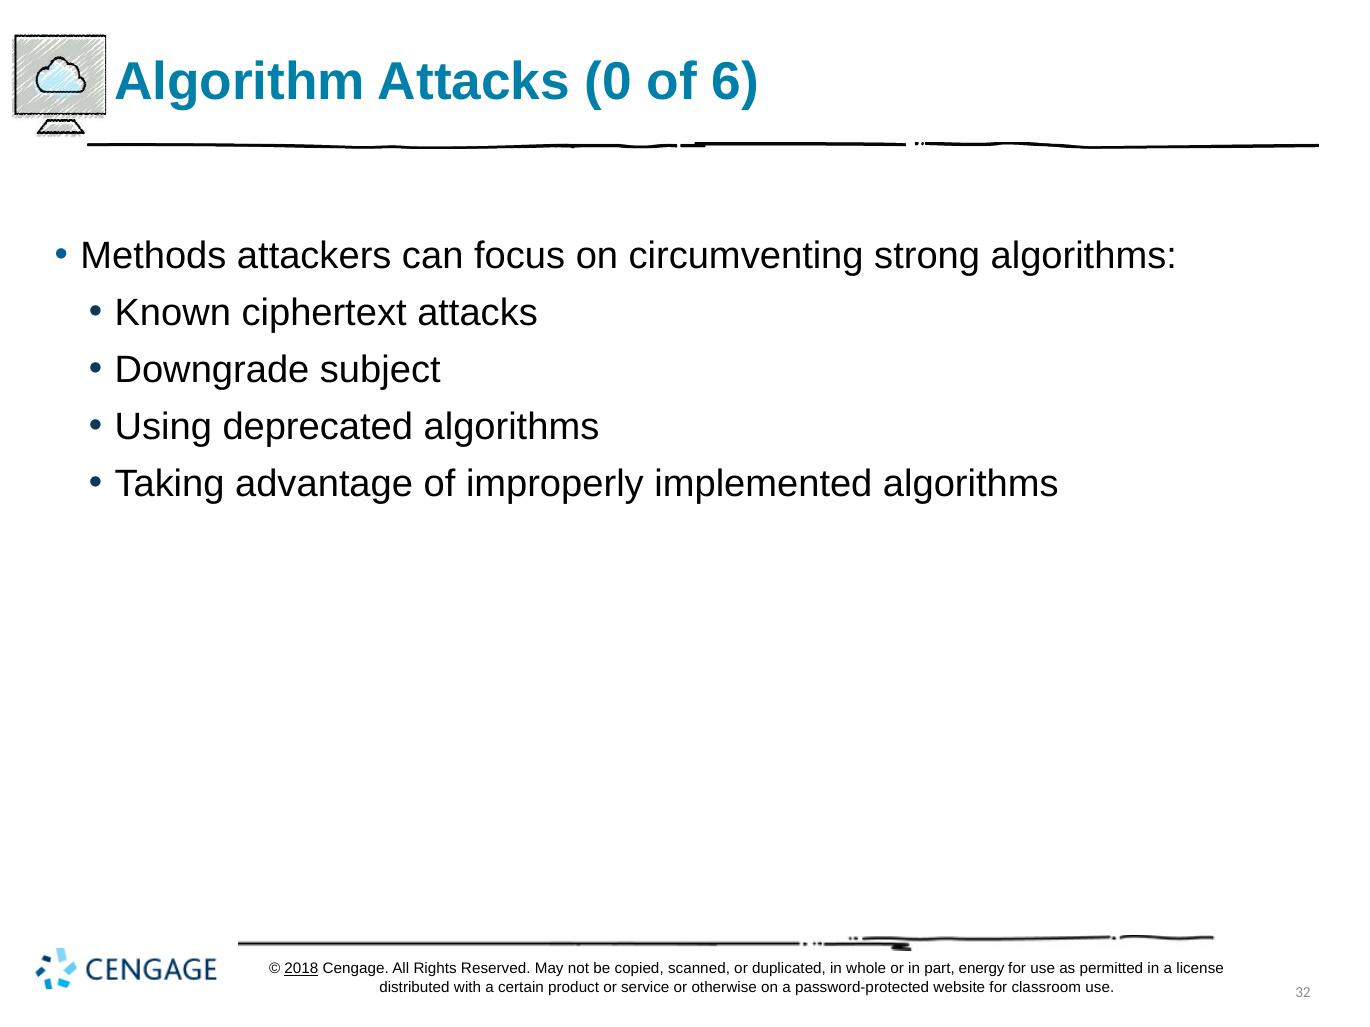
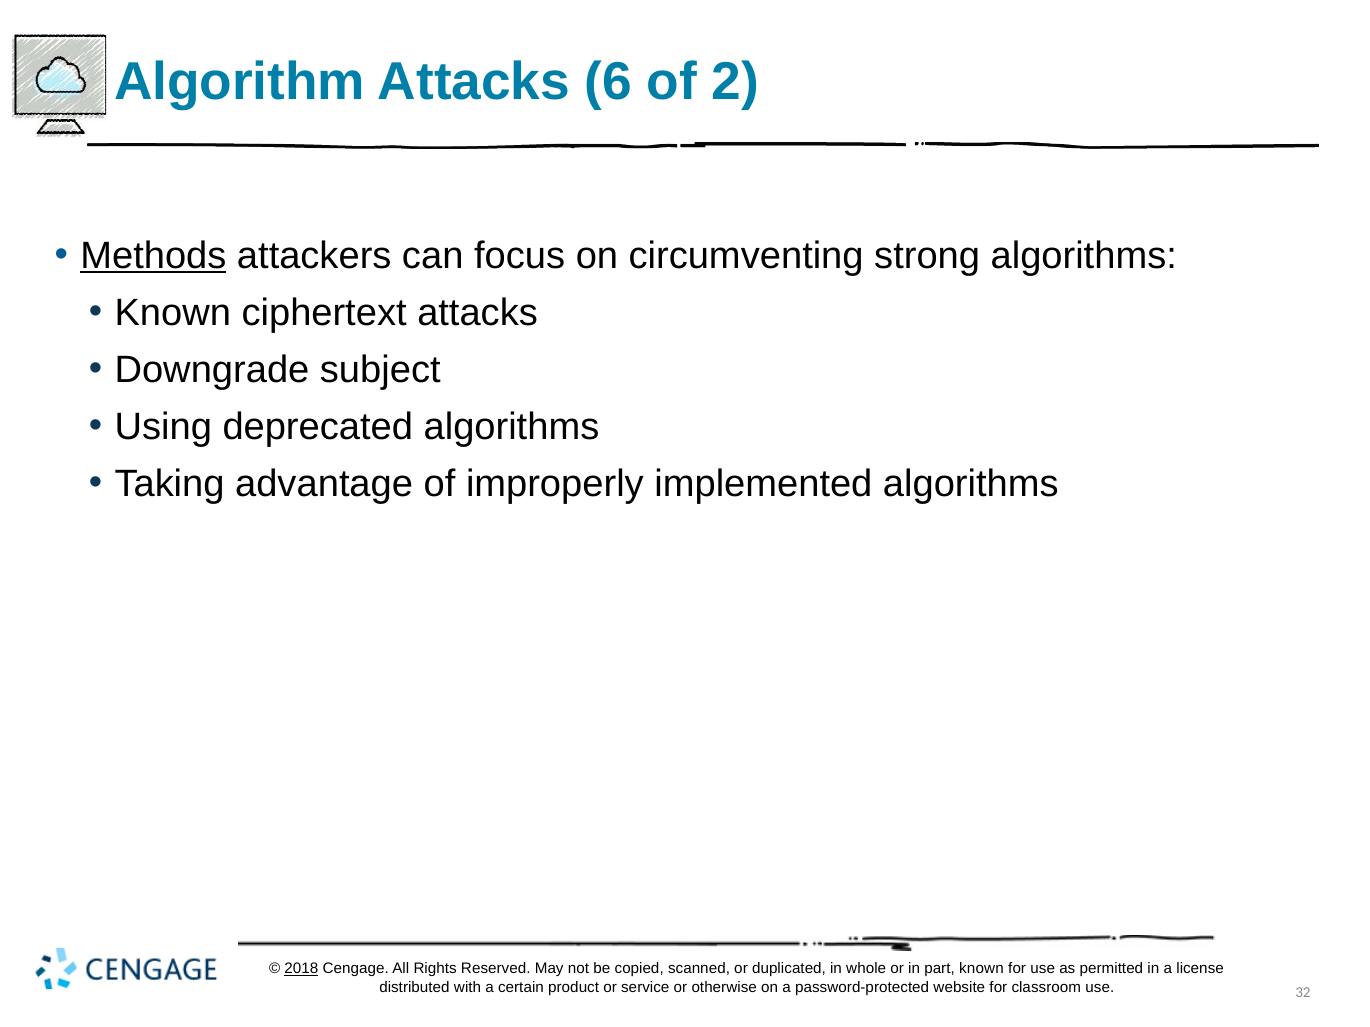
0: 0 -> 6
6: 6 -> 2
Methods underline: none -> present
part energy: energy -> known
